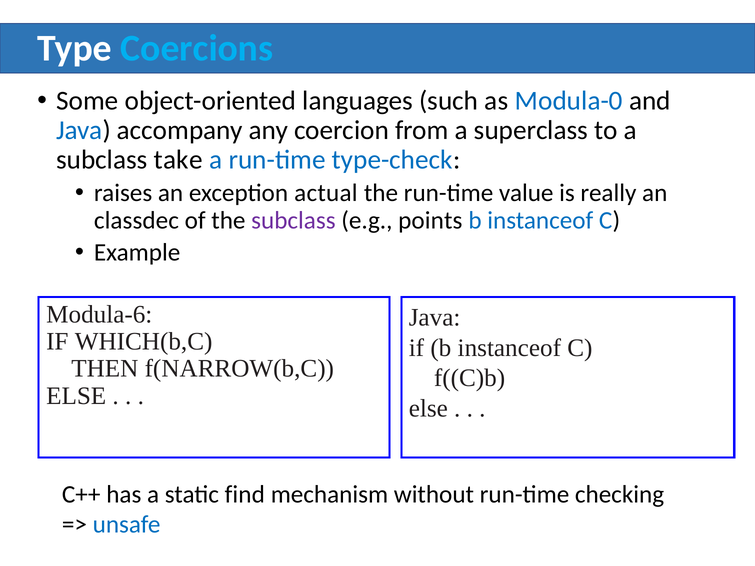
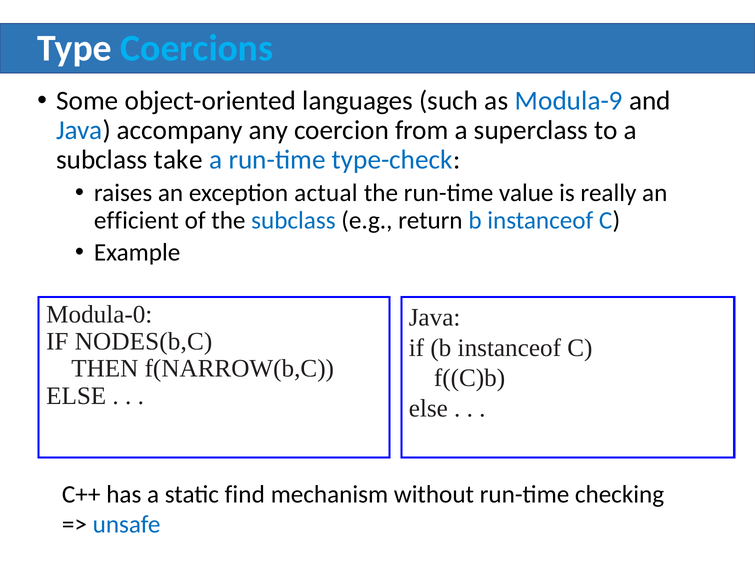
Modula-0: Modula-0 -> Modula-9
classdec: classdec -> efficient
subclass at (293, 220) colour: purple -> blue
points: points -> return
Modula-6: Modula-6 -> Modula-0
WHICH(b,C: WHICH(b,C -> NODES(b,C
